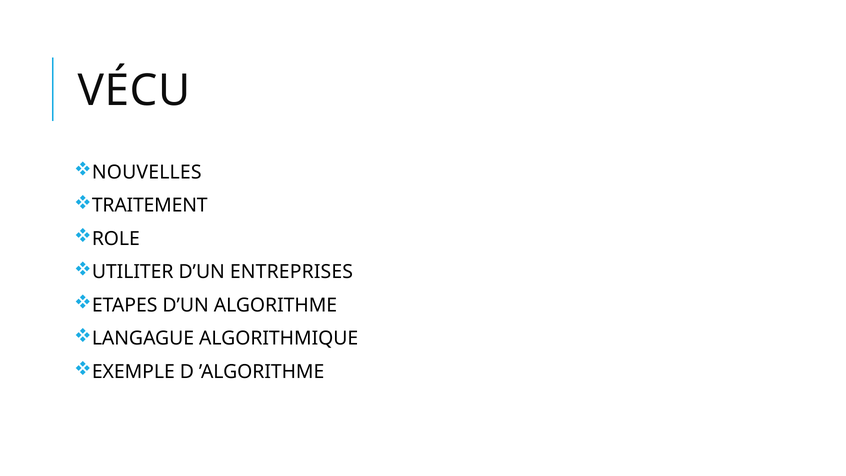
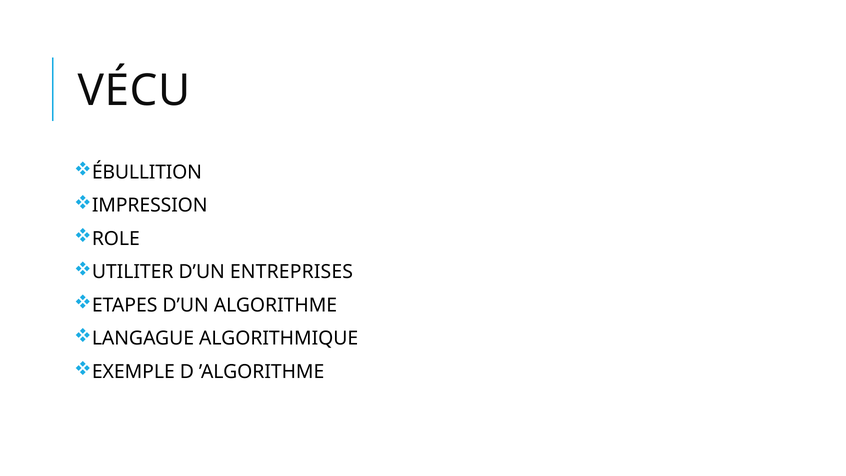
NOUVELLES: NOUVELLES -> ÉBULLITION
TRAITEMENT: TRAITEMENT -> IMPRESSION
